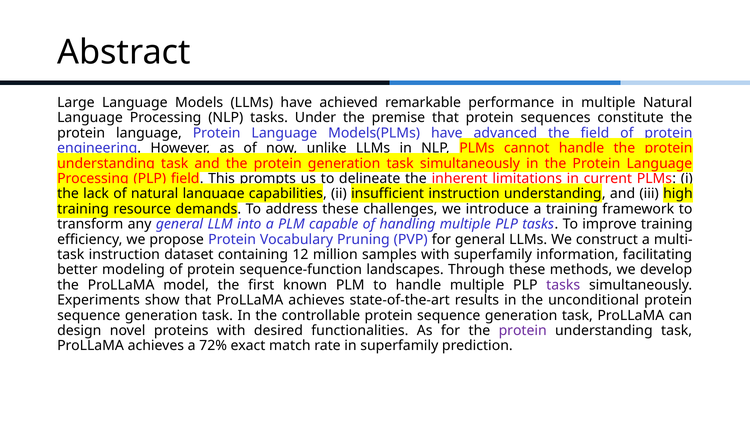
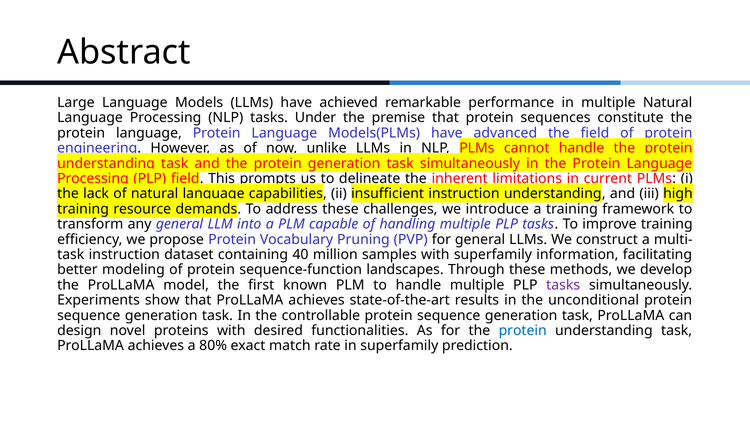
12: 12 -> 40
protein at (523, 330) colour: purple -> blue
72%: 72% -> 80%
